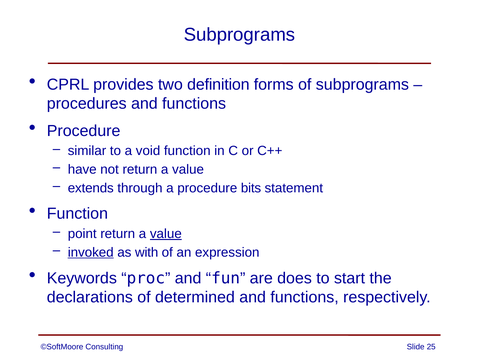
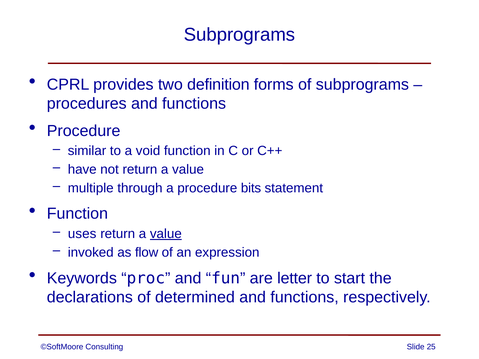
extends: extends -> multiple
point: point -> uses
invoked underline: present -> none
with: with -> flow
does: does -> letter
